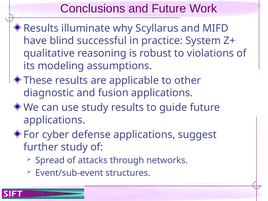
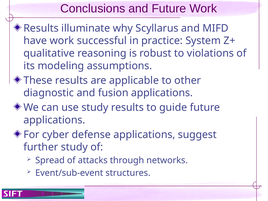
have blind: blind -> work
